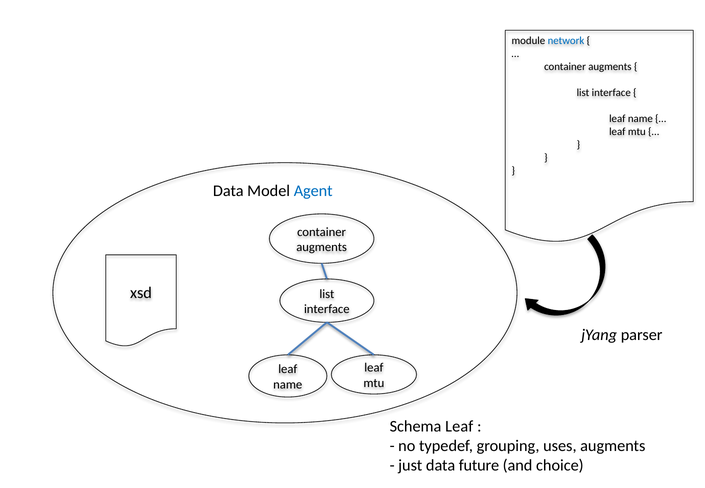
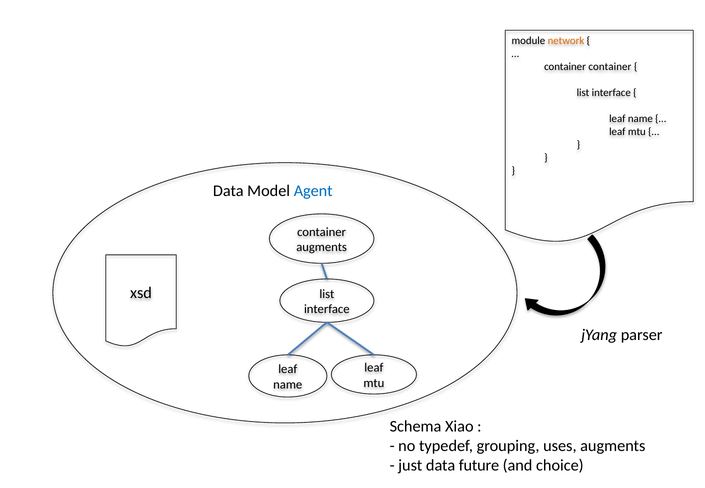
network colour: blue -> orange
augments at (610, 67): augments -> container
Schema Leaf: Leaf -> Xiao
